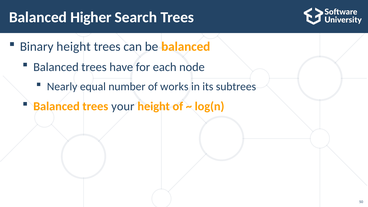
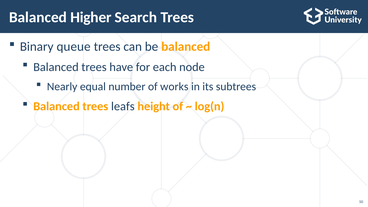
Binary height: height -> queue
your: your -> leafs
